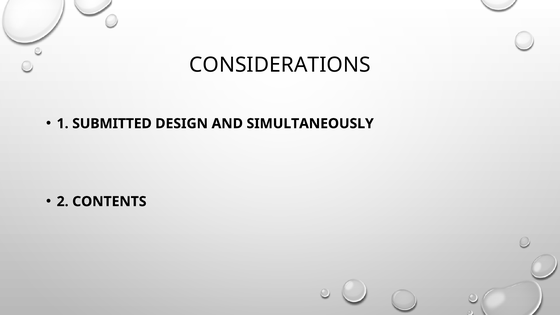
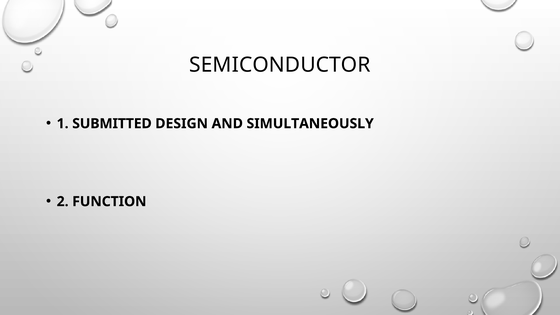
CONSIDERATIONS: CONSIDERATIONS -> SEMICONDUCTOR
CONTENTS: CONTENTS -> FUNCTION
